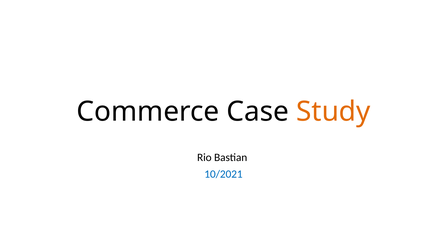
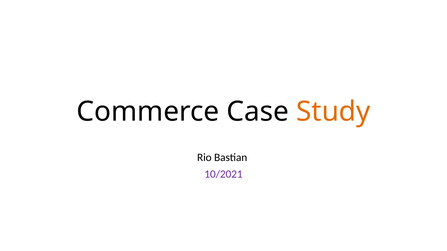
10/2021 colour: blue -> purple
